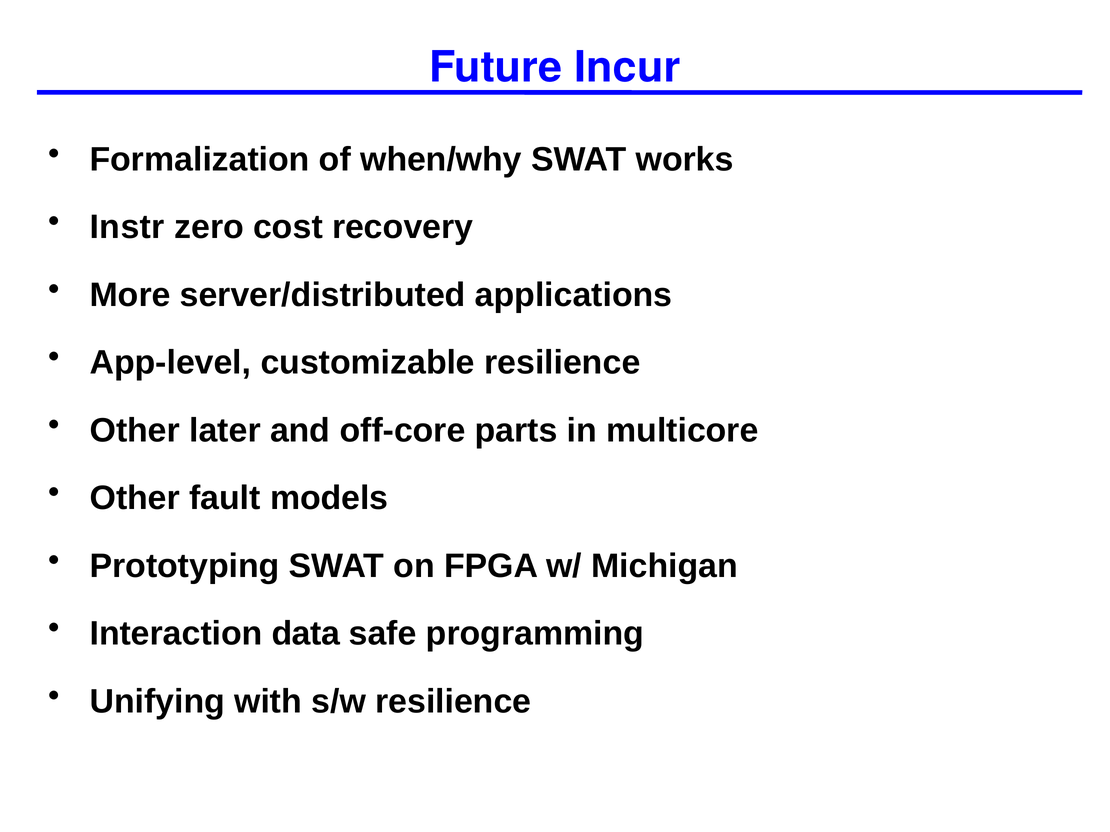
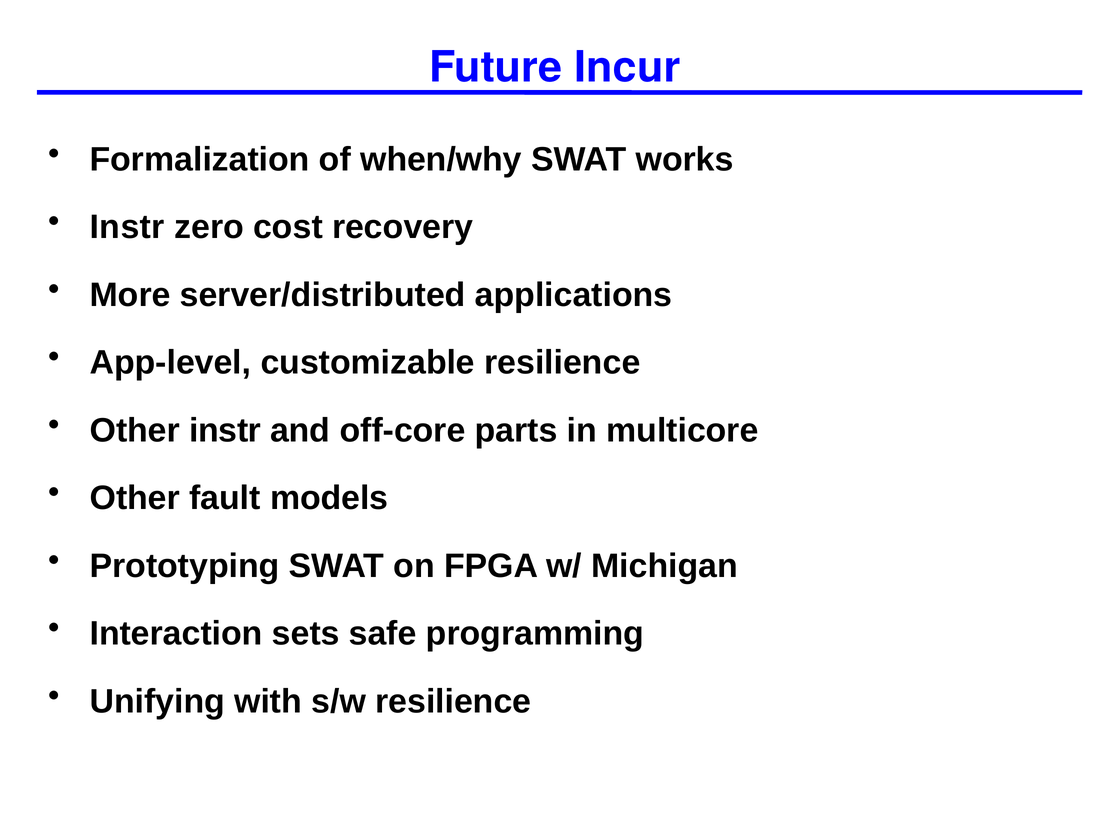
Other later: later -> instr
data: data -> sets
